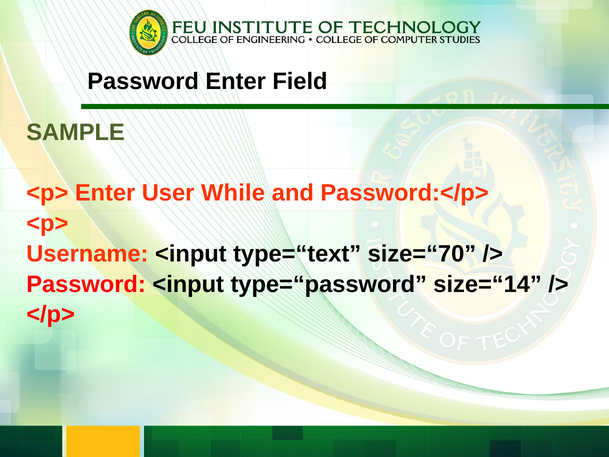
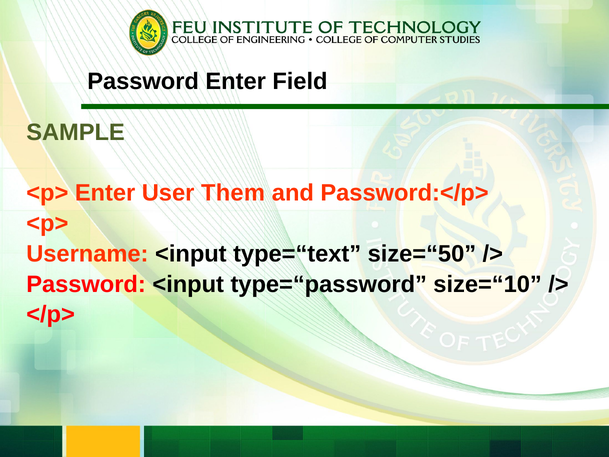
While: While -> Them
size=“70: size=“70 -> size=“50
size=“14: size=“14 -> size=“10
